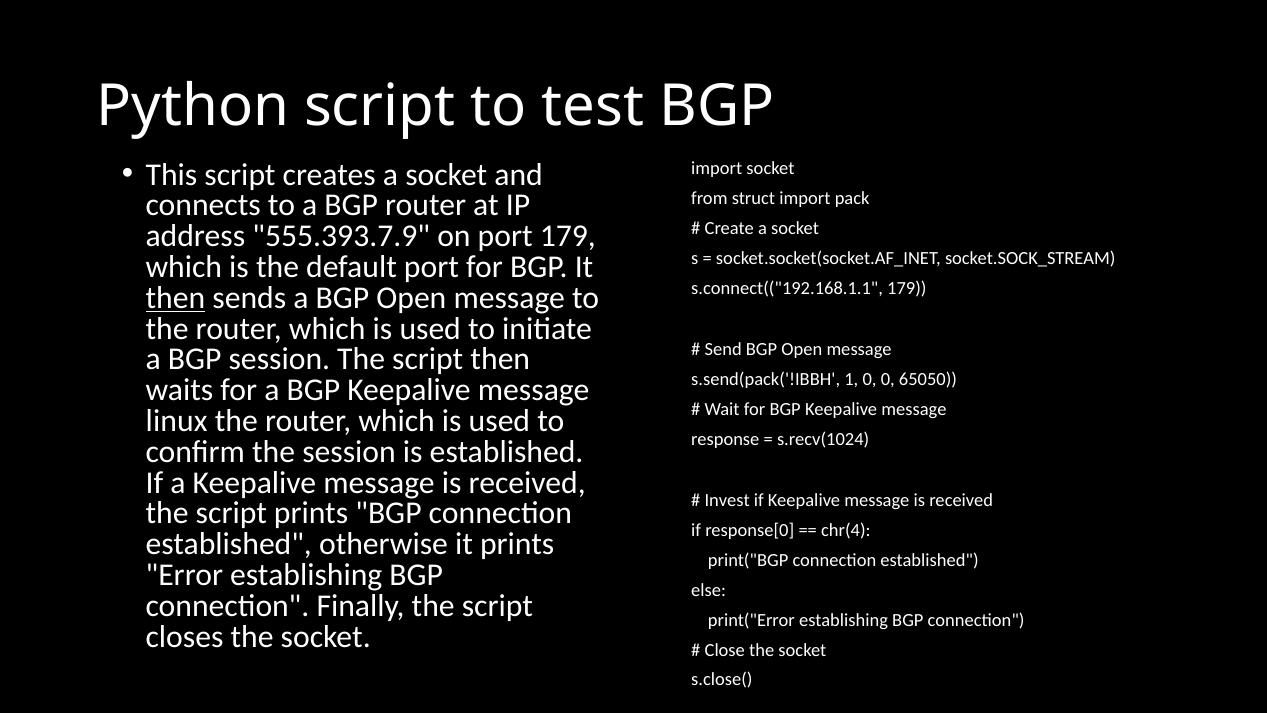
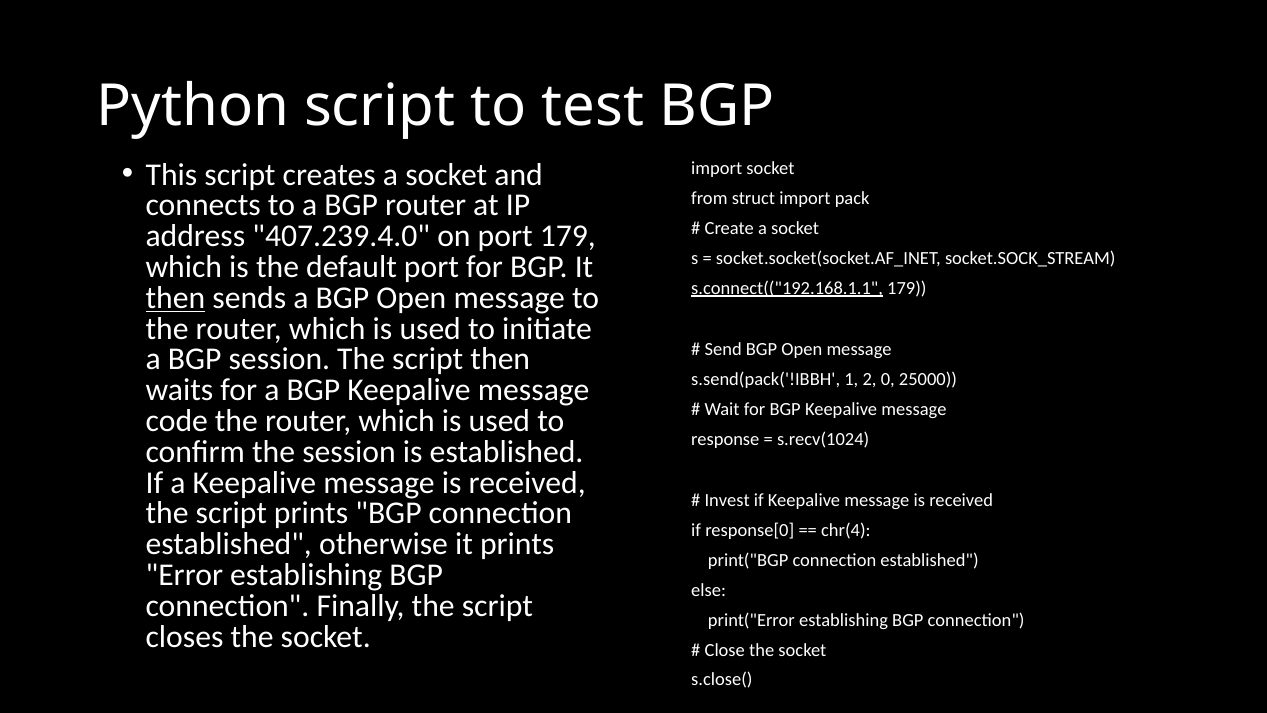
555.393.7.9: 555.393.7.9 -> 407.239.4.0
s.connect(("192.168.1.1 underline: none -> present
1 0: 0 -> 2
65050: 65050 -> 25000
linux: linux -> code
